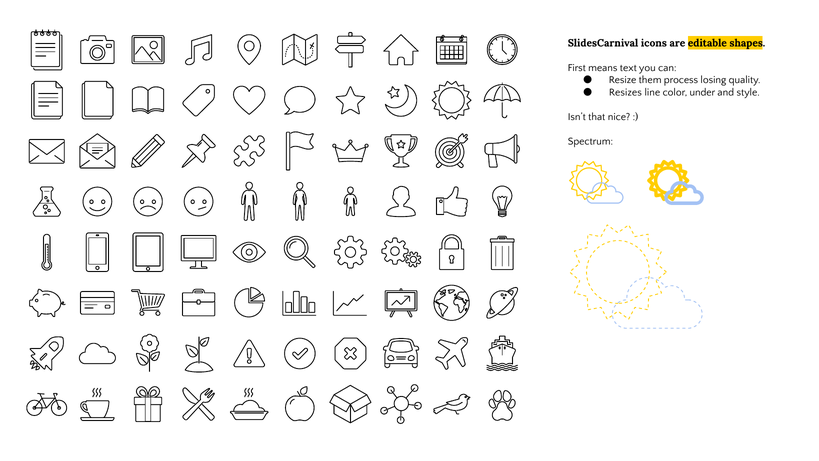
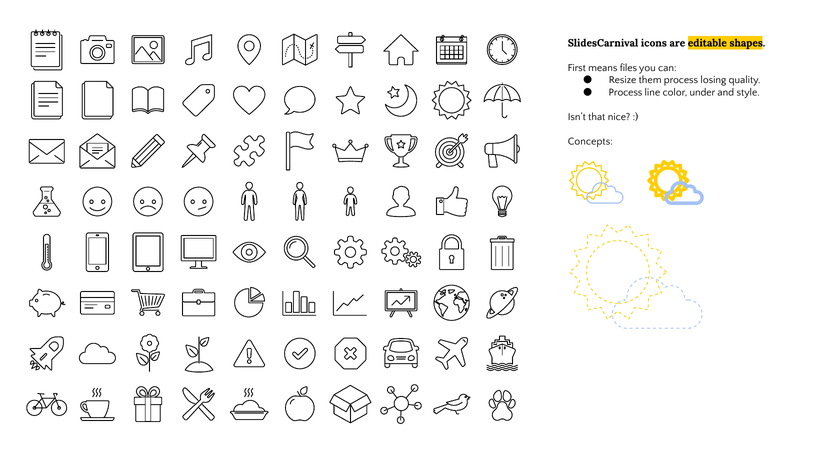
text: text -> files
Resizes at (625, 92): Resizes -> Process
Spectrum: Spectrum -> Concepts
